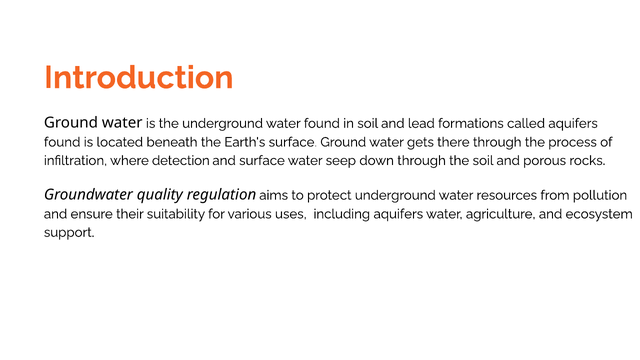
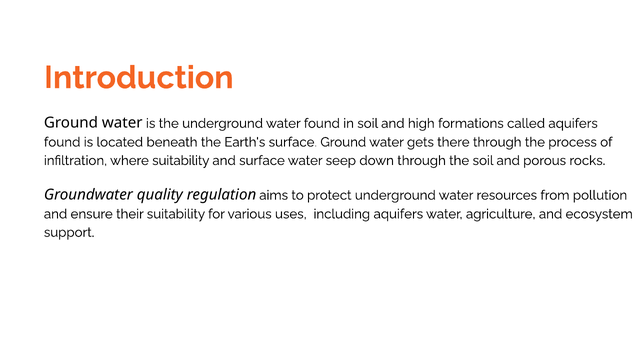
lead: lead -> high
where detection: detection -> suitability
